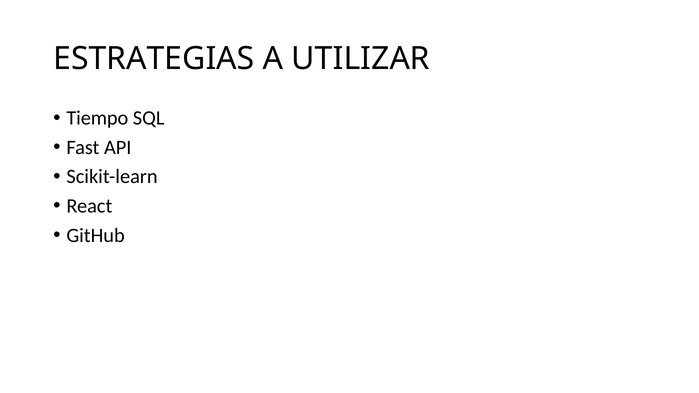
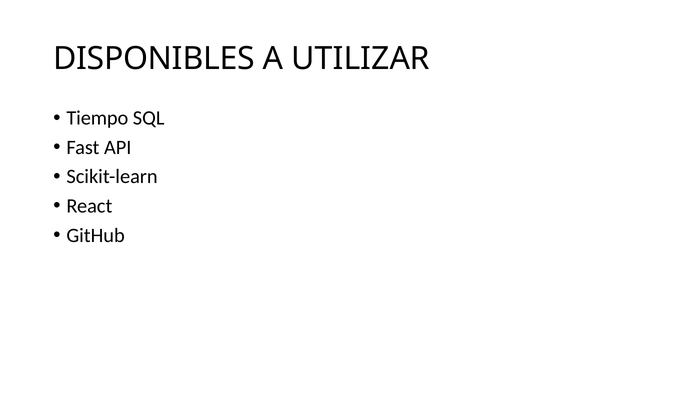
ESTRATEGIAS: ESTRATEGIAS -> DISPONIBLES
